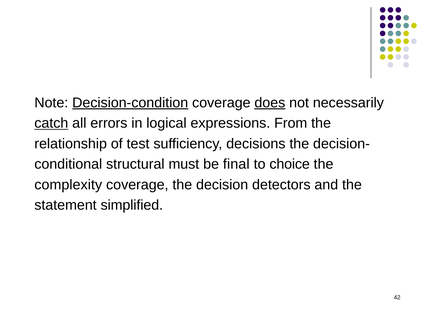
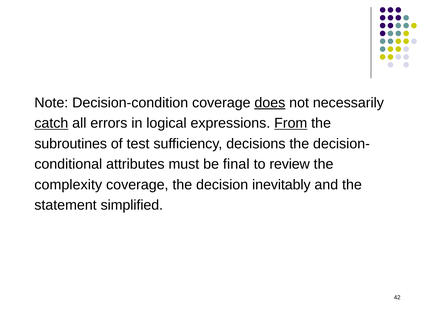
Decision-condition underline: present -> none
From underline: none -> present
relationship: relationship -> subroutines
structural: structural -> attributes
choice: choice -> review
detectors: detectors -> inevitably
